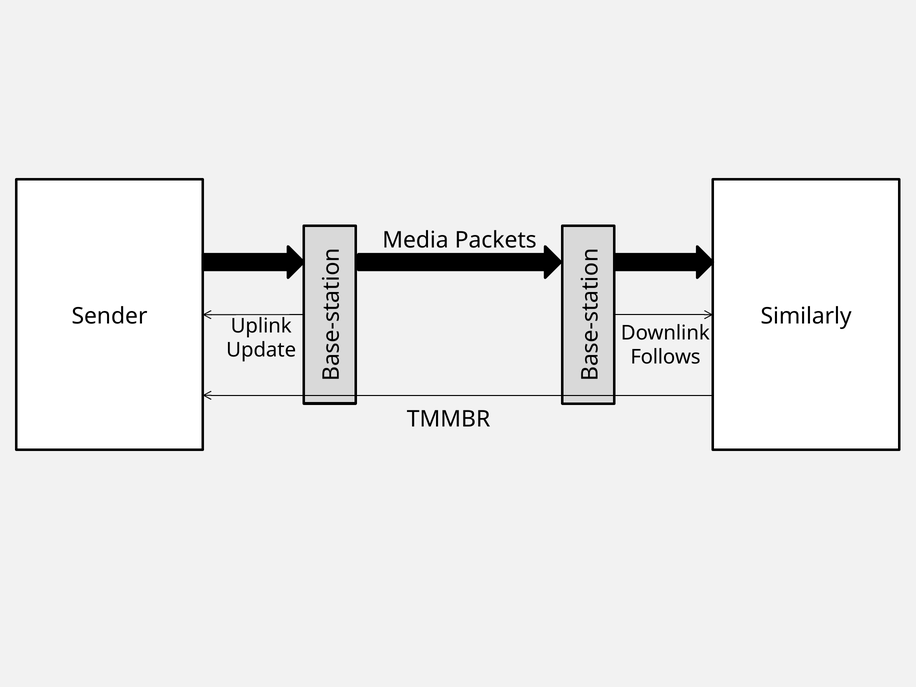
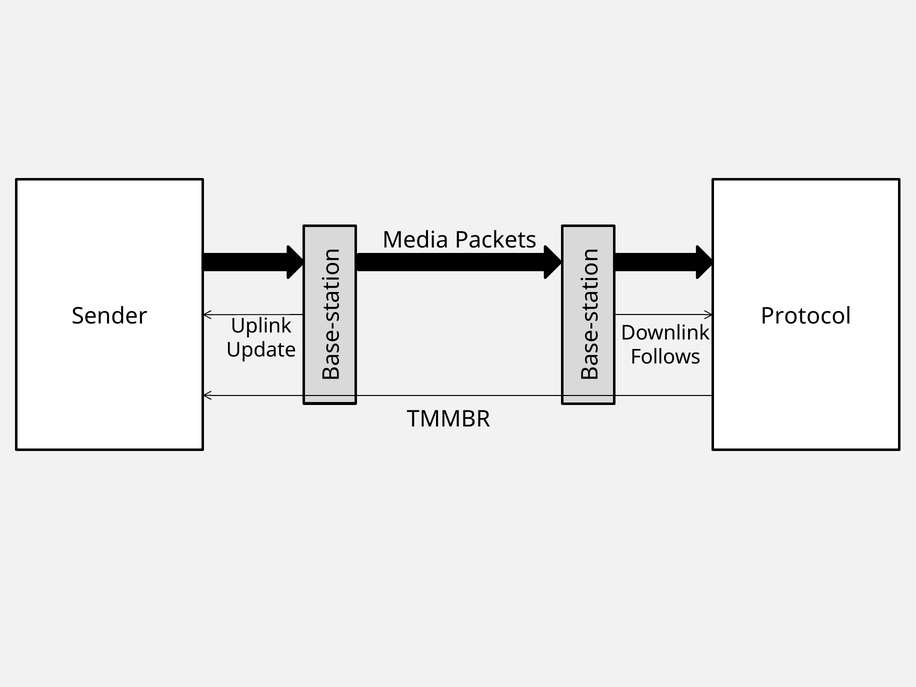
Similarly: Similarly -> Protocol
